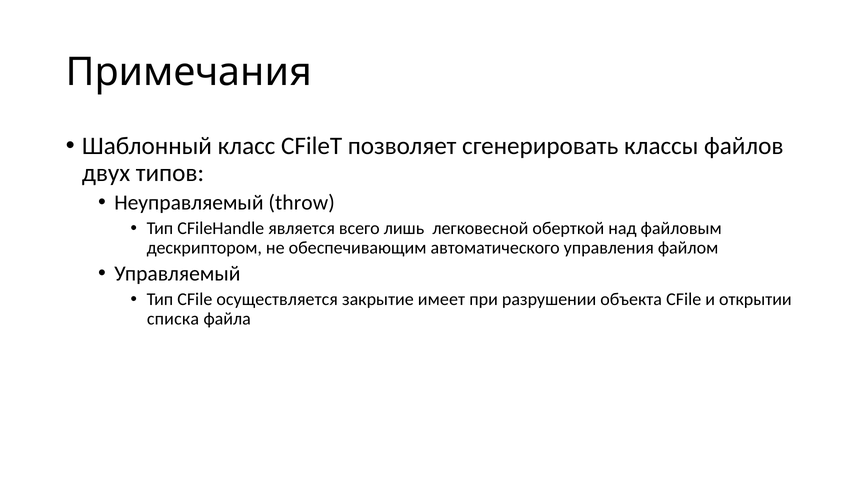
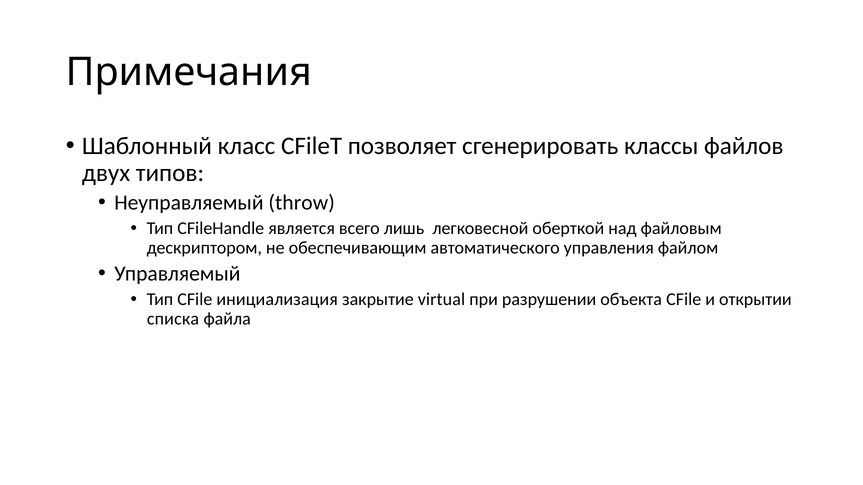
осуществляется: осуществляется -> инициализация
имеет: имеет -> virtual
